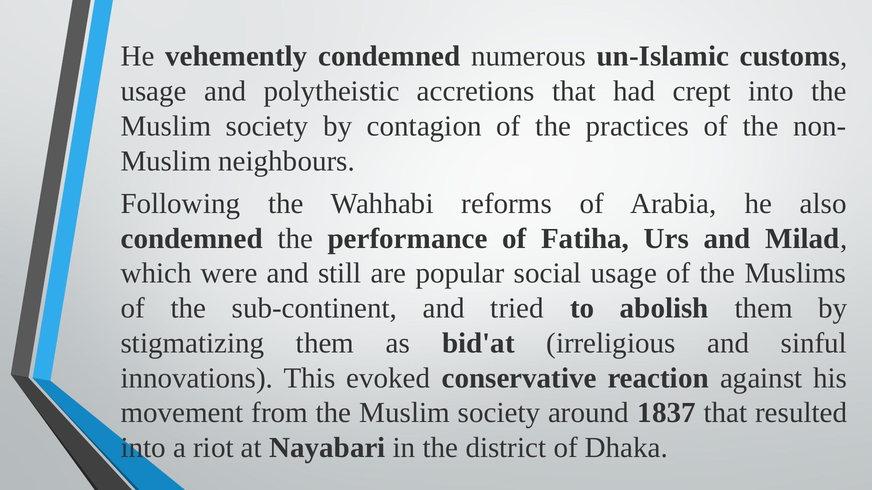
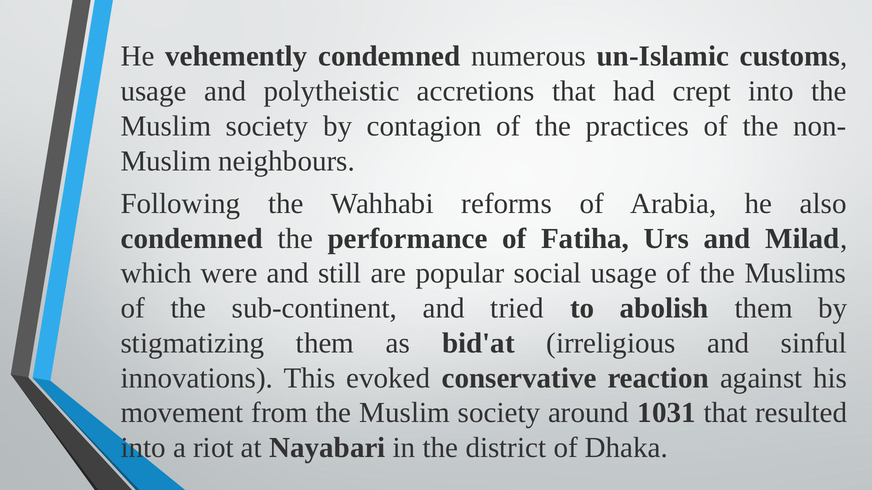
1837: 1837 -> 1031
